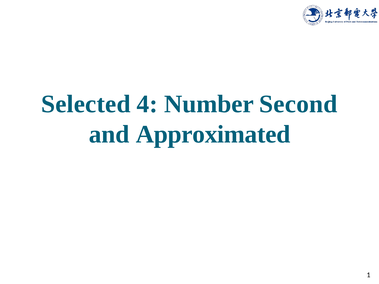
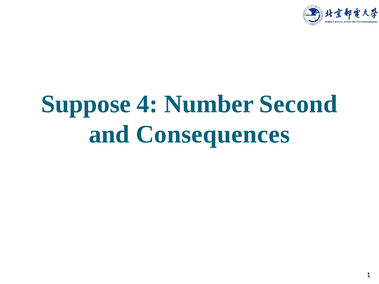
Selected: Selected -> Suppose
Approximated: Approximated -> Consequences
